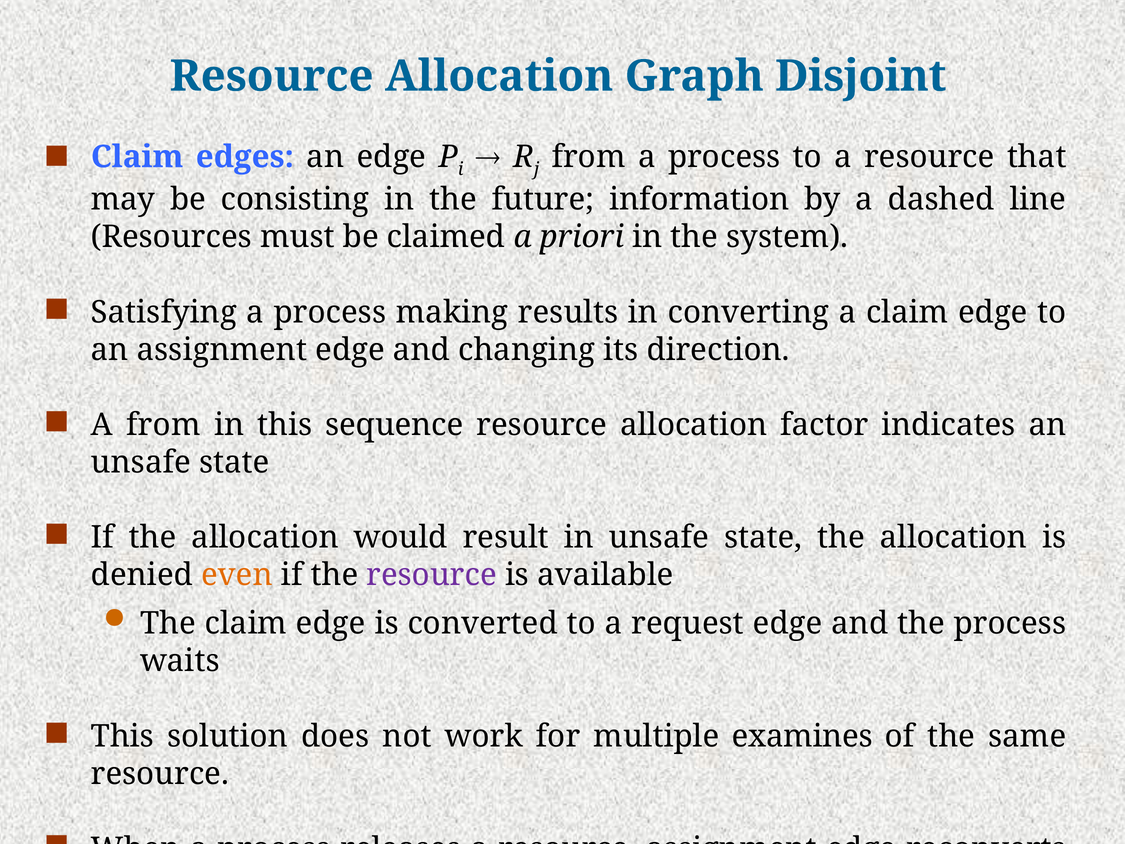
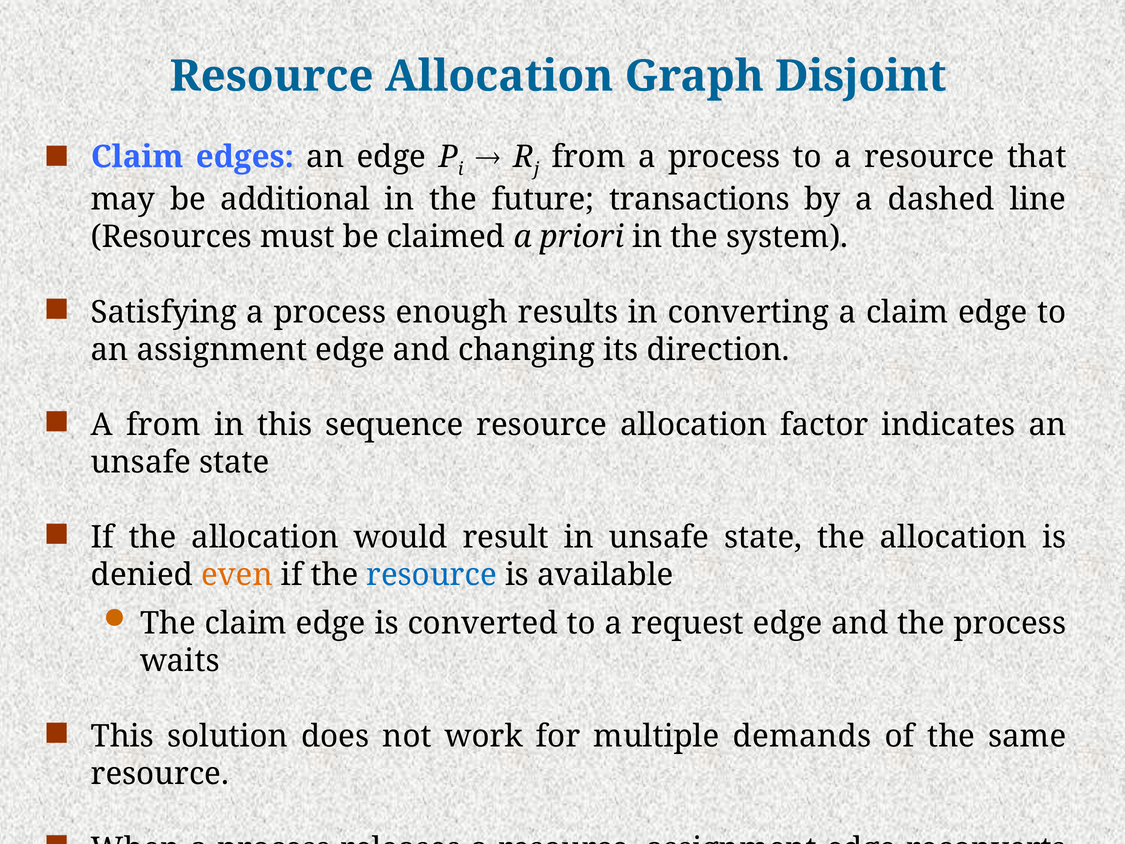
consisting: consisting -> additional
information: information -> transactions
making: making -> enough
resource at (432, 575) colour: purple -> blue
examines: examines -> demands
